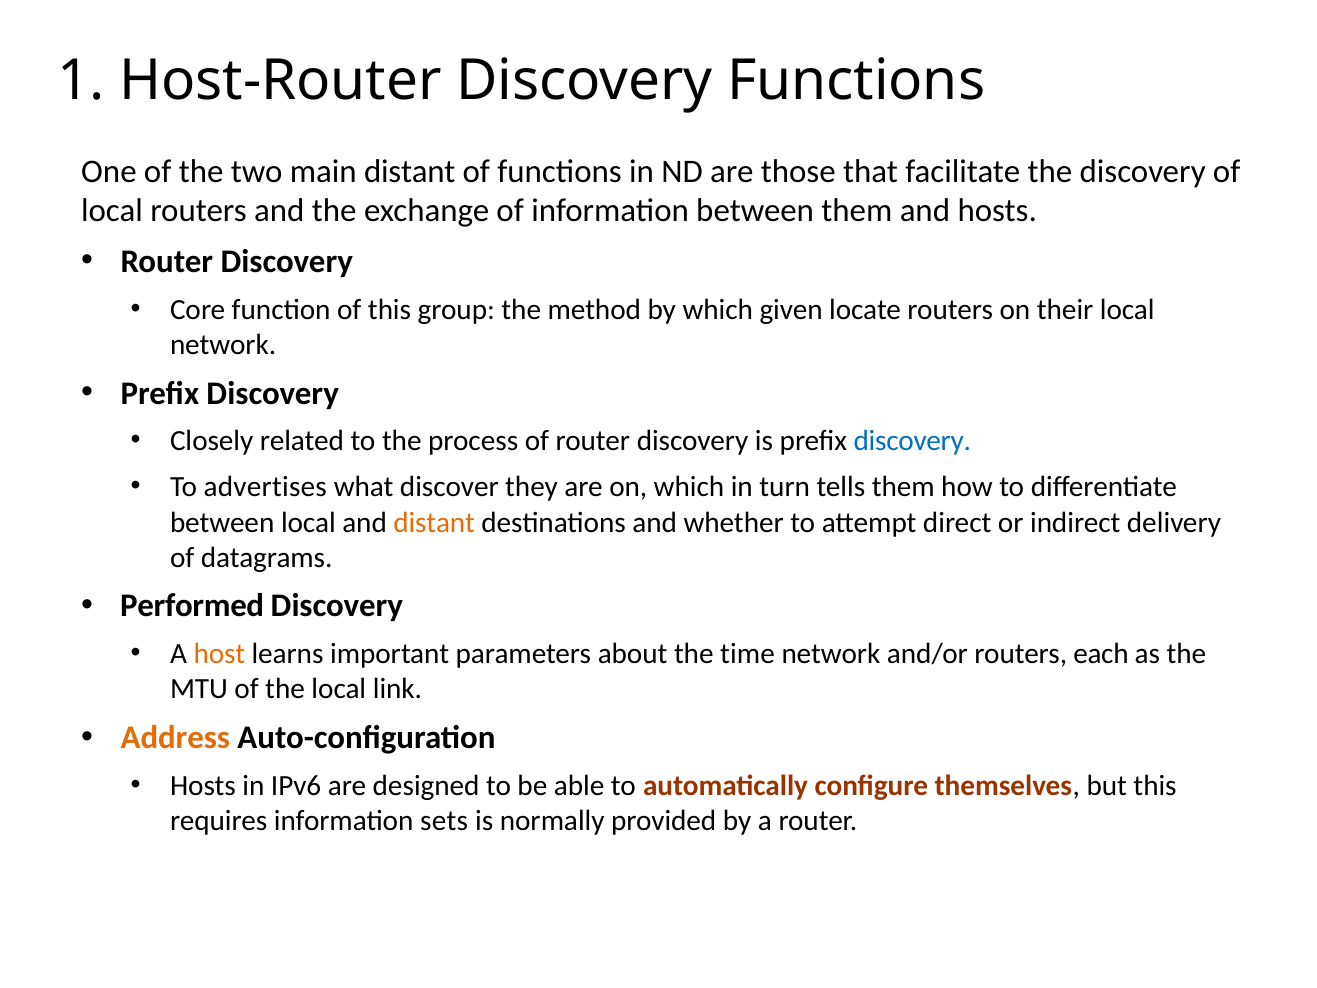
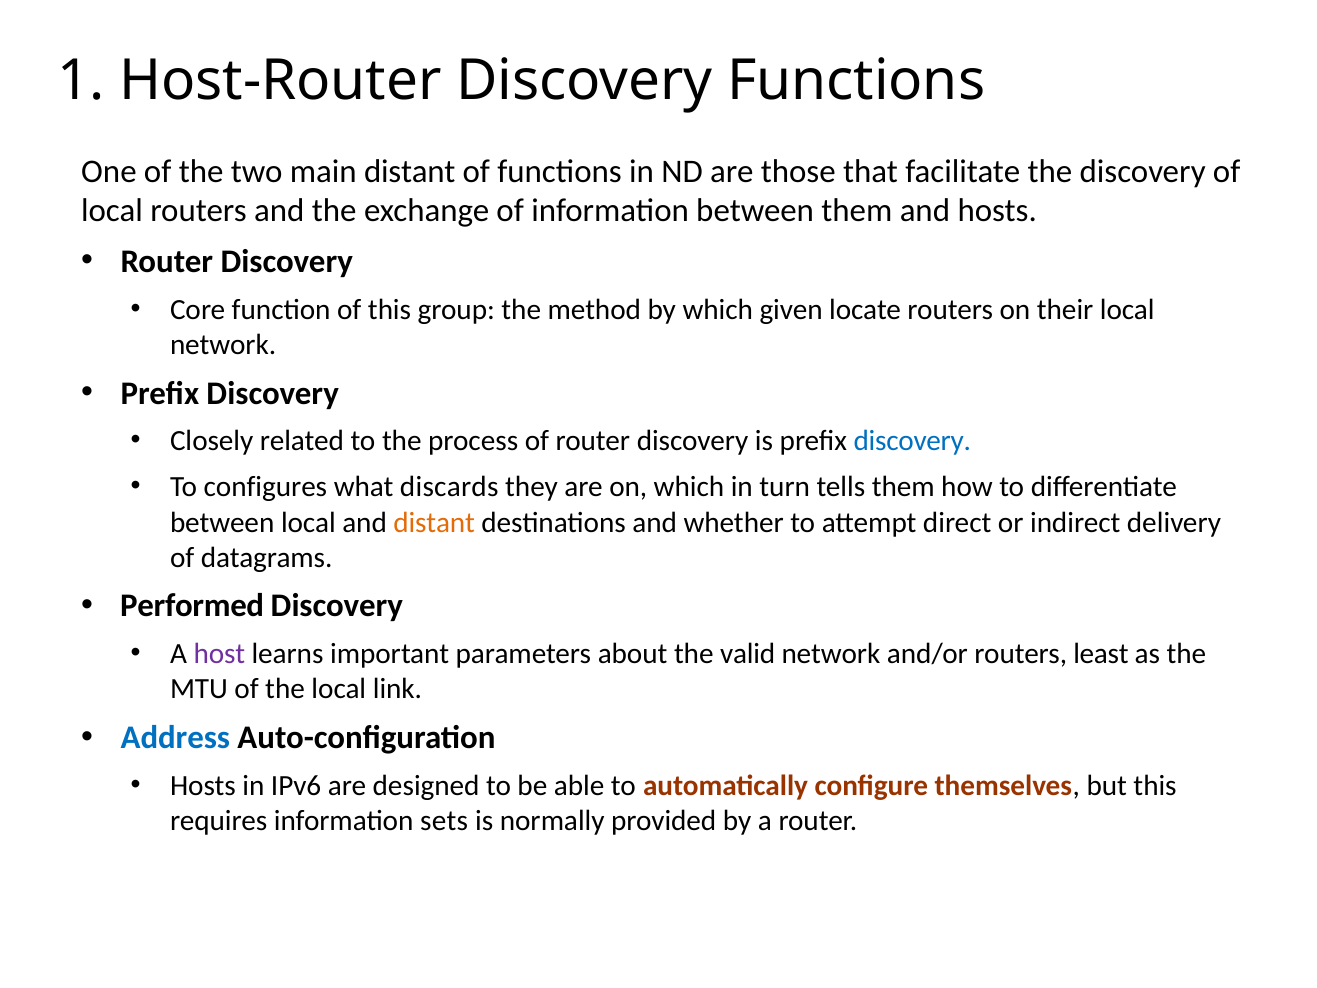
advertises: advertises -> configures
discover: discover -> discards
host colour: orange -> purple
time: time -> valid
each: each -> least
Address colour: orange -> blue
